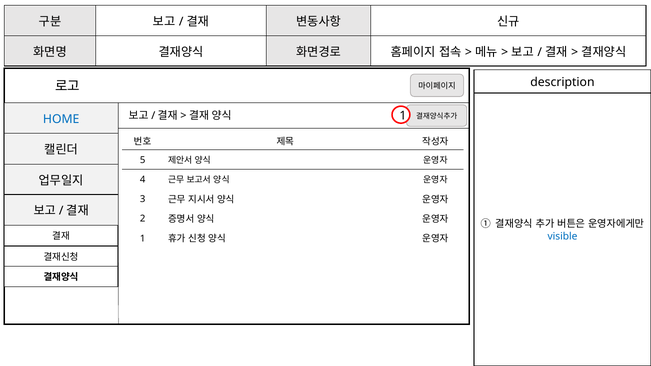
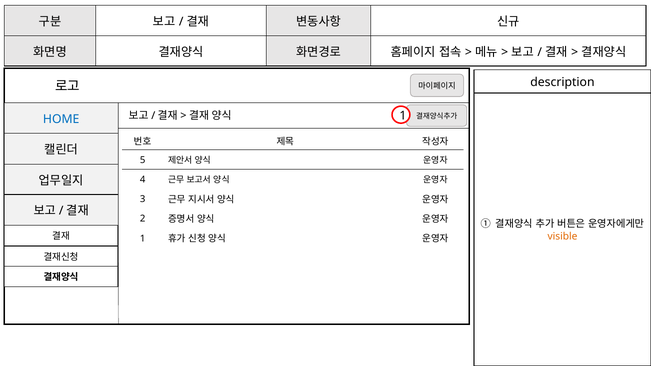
visible colour: blue -> orange
